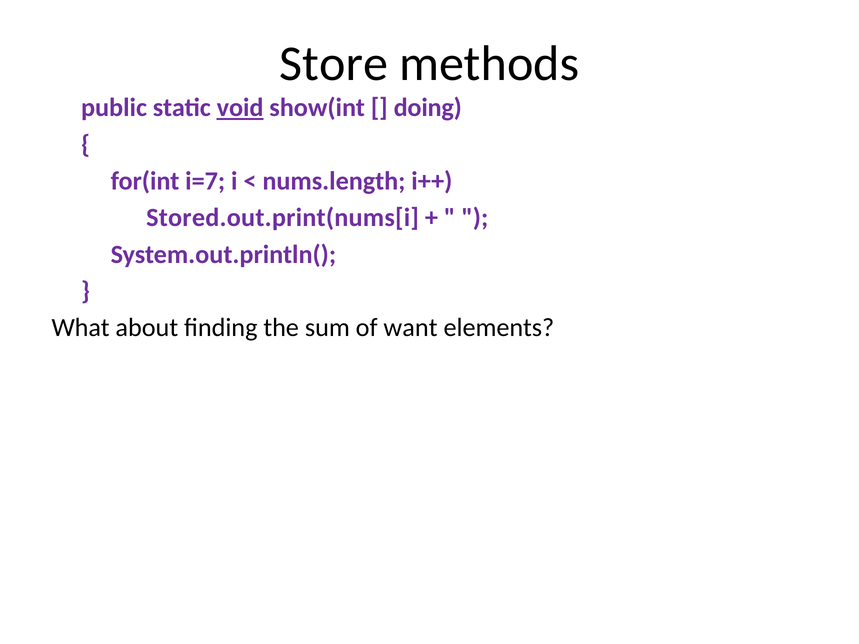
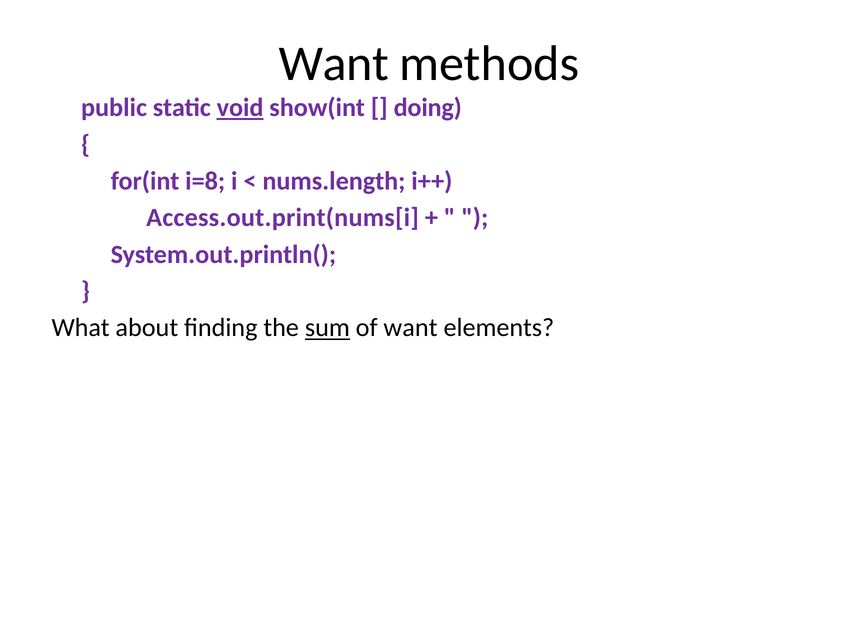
Store at (334, 64): Store -> Want
i=7: i=7 -> i=8
Stored.out.print(nums[i: Stored.out.print(nums[i -> Access.out.print(nums[i
sum underline: none -> present
